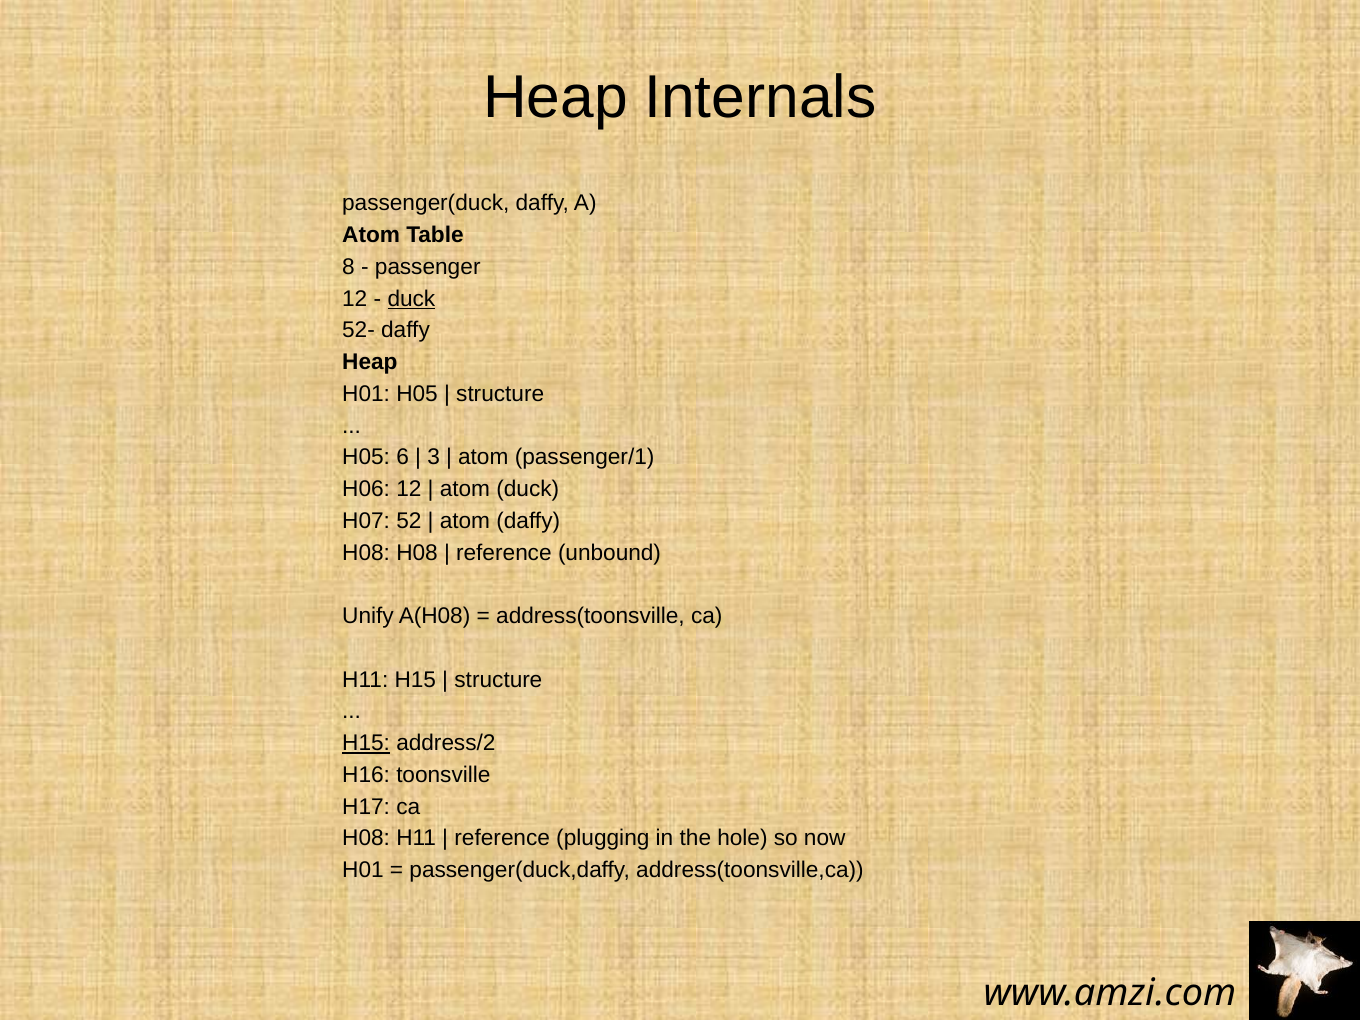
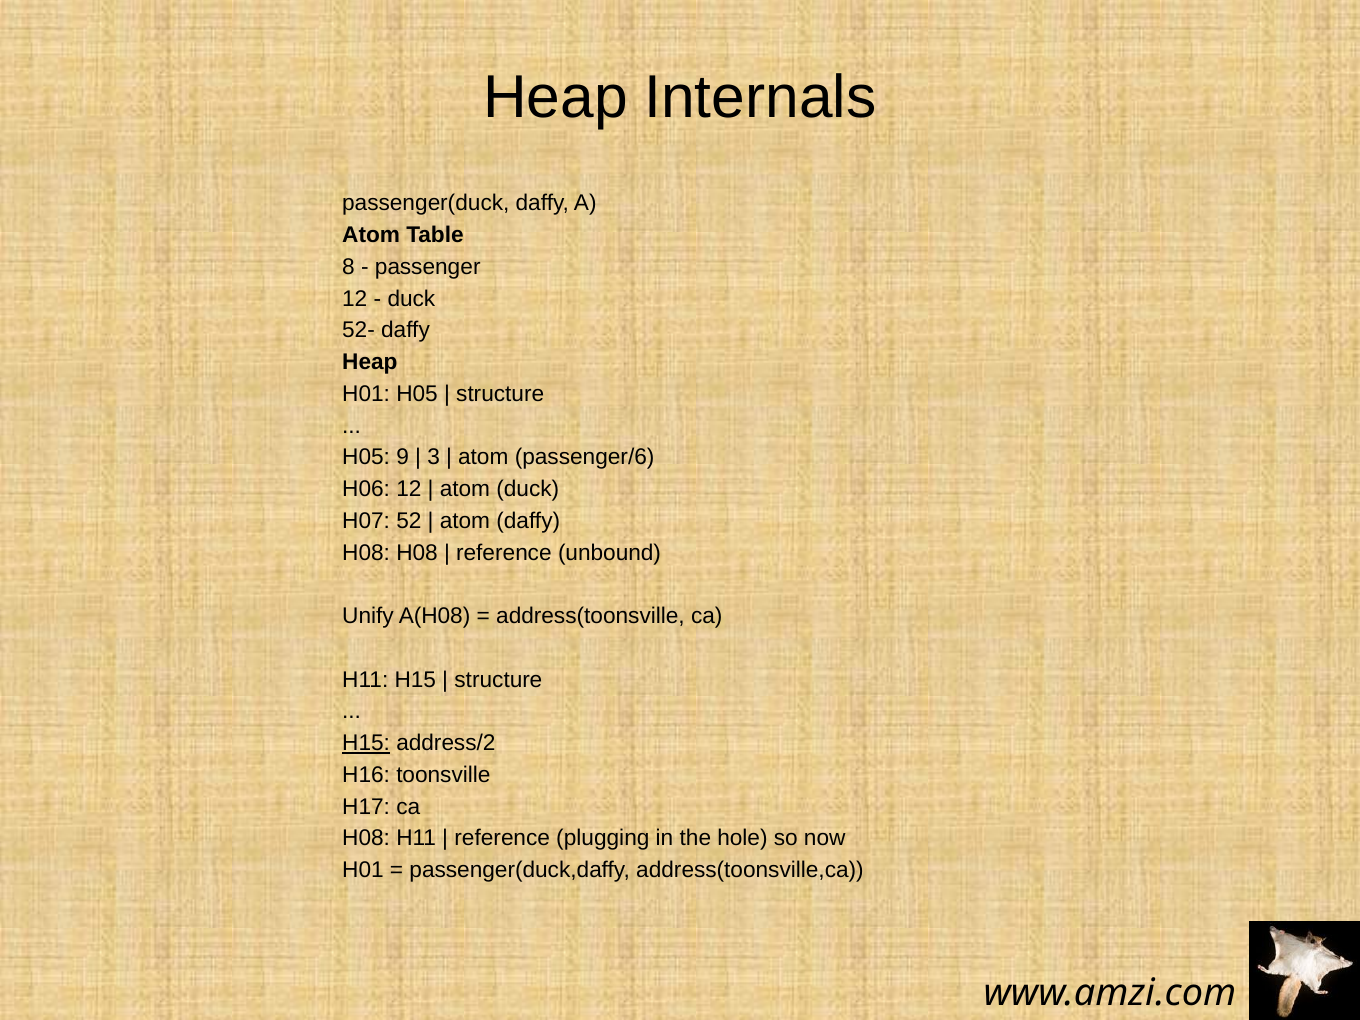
duck at (411, 299) underline: present -> none
6: 6 -> 9
passenger/1: passenger/1 -> passenger/6
